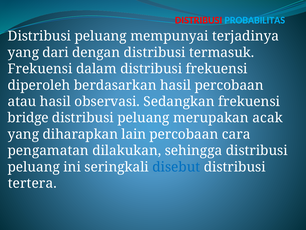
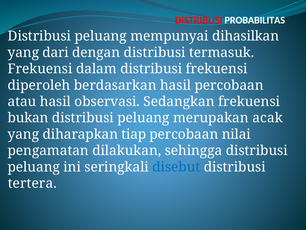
PROBABILITAS colour: light blue -> white
terjadinya: terjadinya -> dihasilkan
bridge: bridge -> bukan
lain: lain -> tiap
cara: cara -> nilai
